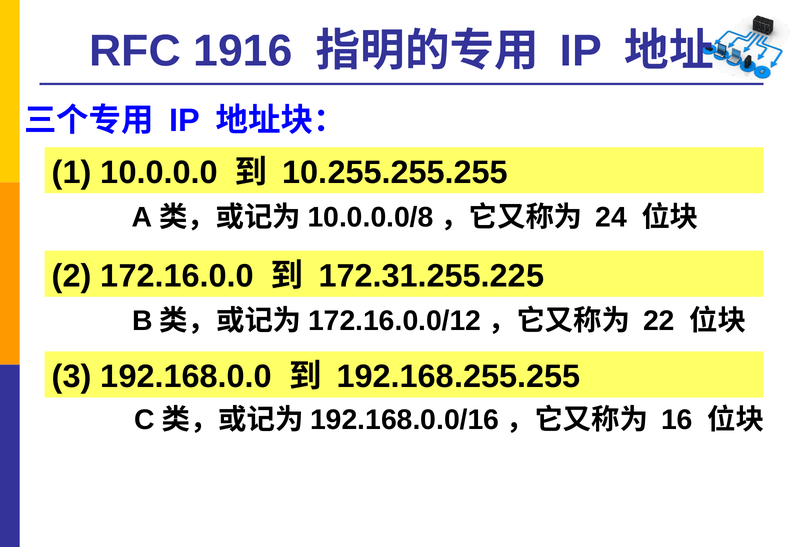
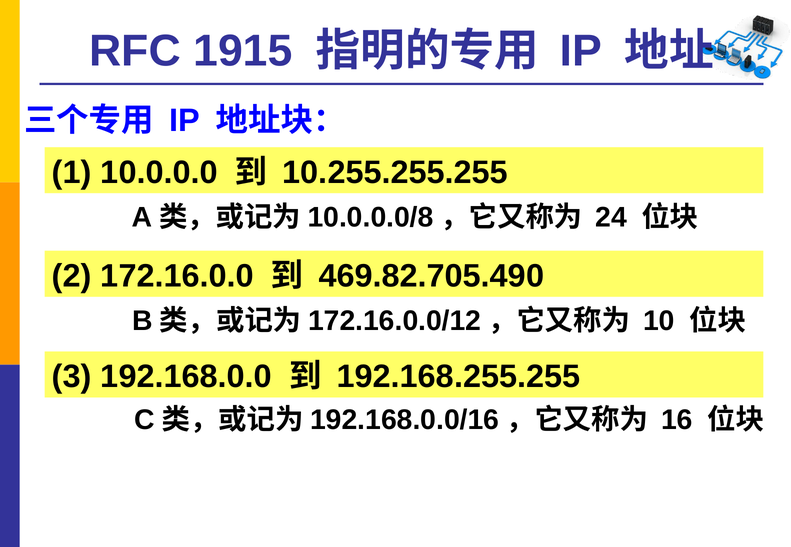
1916: 1916 -> 1915
172.31.255.225: 172.31.255.225 -> 469.82.705.490
22: 22 -> 10
